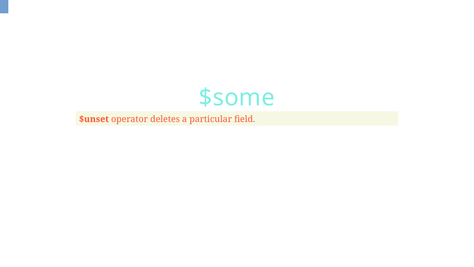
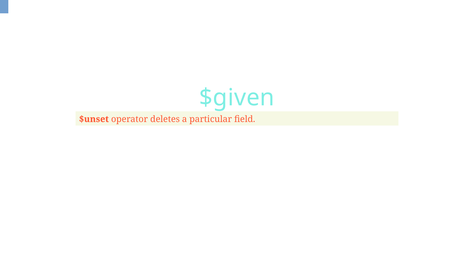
$some: $some -> $given
